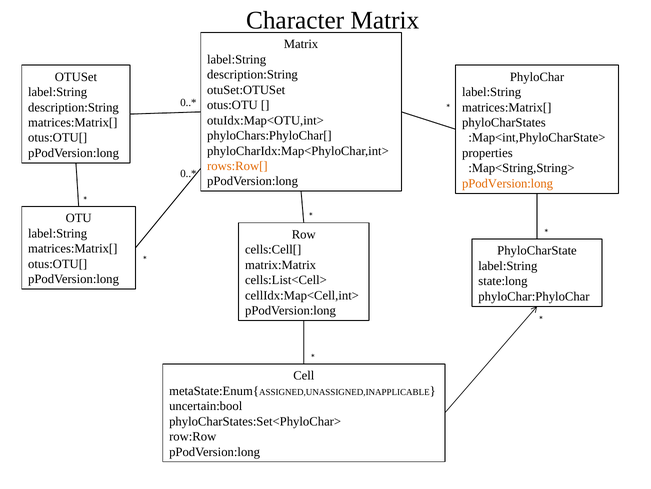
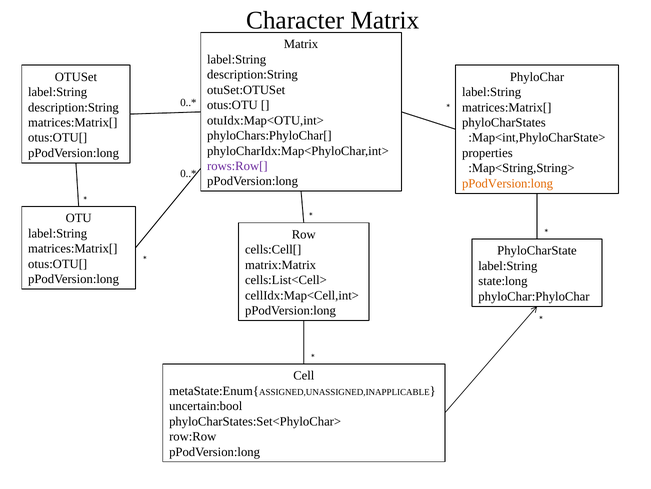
rows:Row[ colour: orange -> purple
